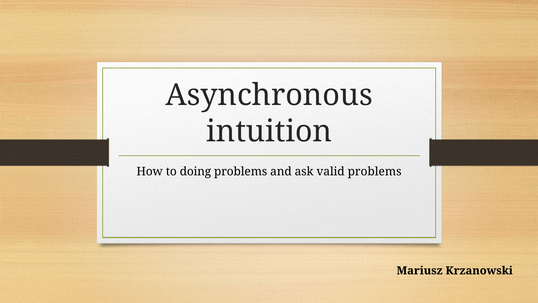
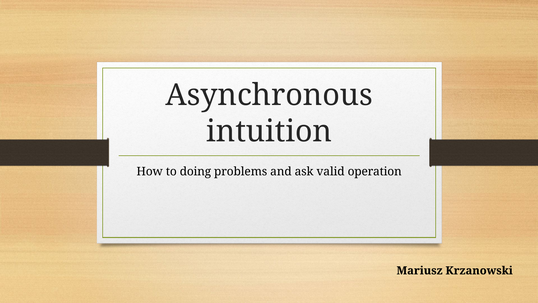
valid problems: problems -> operation
